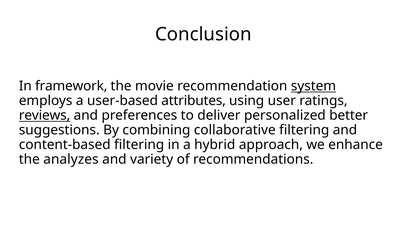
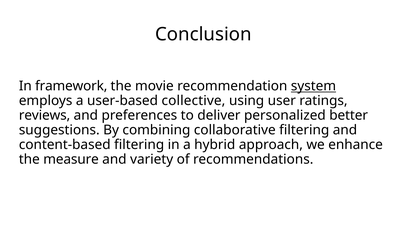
attributes: attributes -> collective
reviews underline: present -> none
analyzes: analyzes -> measure
